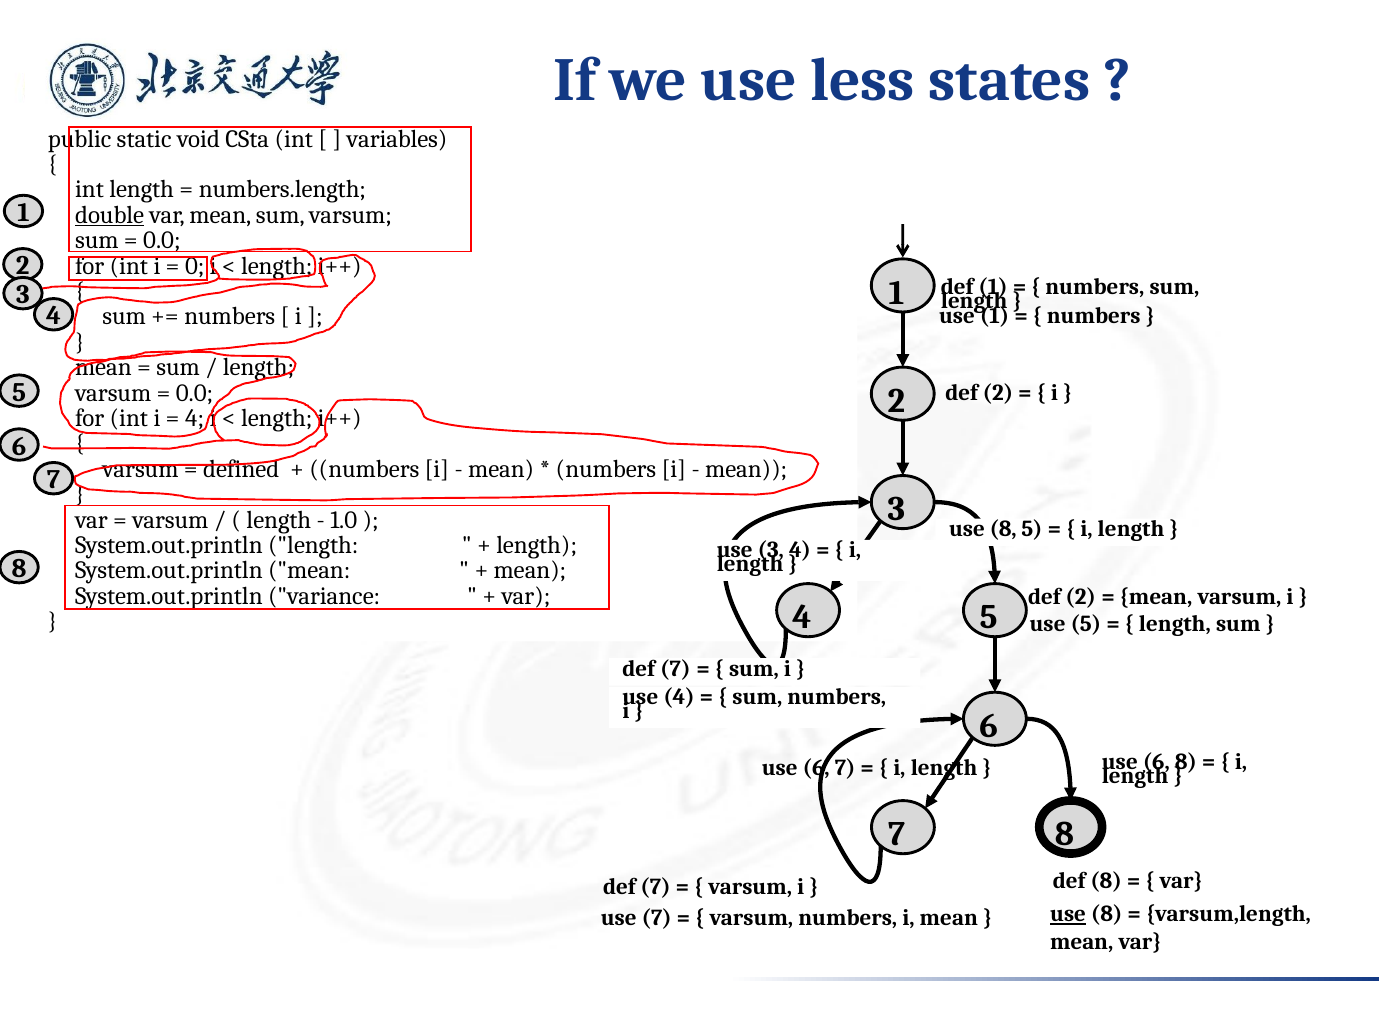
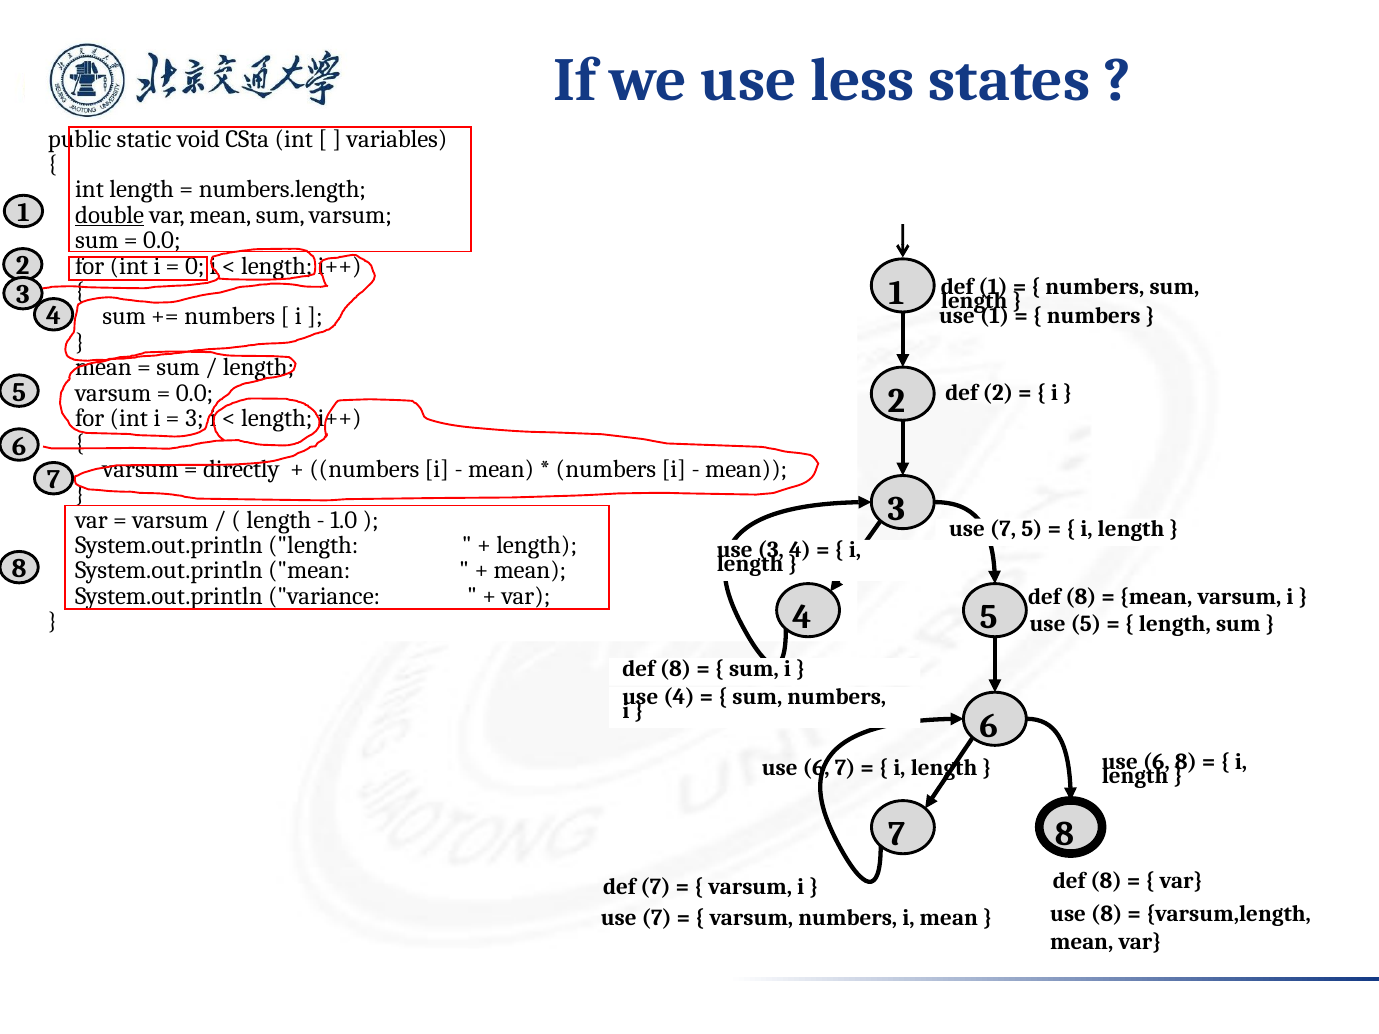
4 at (195, 418): 4 -> 3
defined: defined -> directly
8 at (1003, 529): 8 -> 7
2 at (1081, 597): 2 -> 8
7 at (675, 669): 7 -> 8
use at (1068, 914) underline: present -> none
